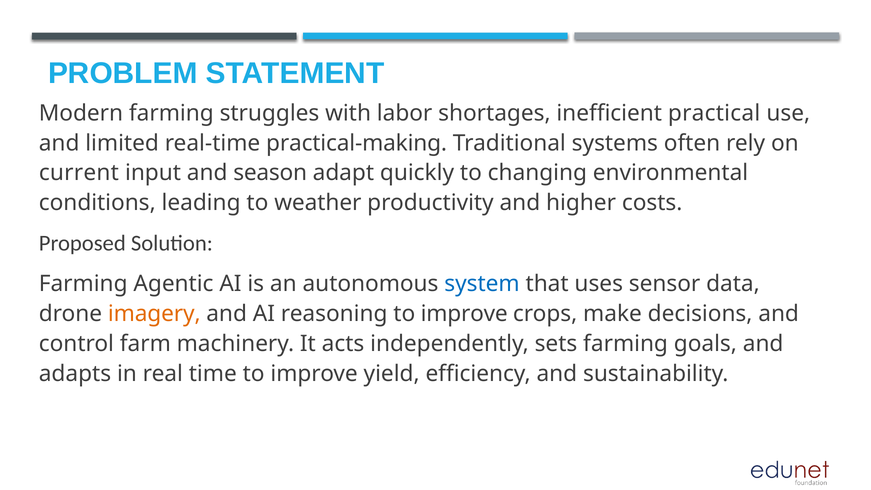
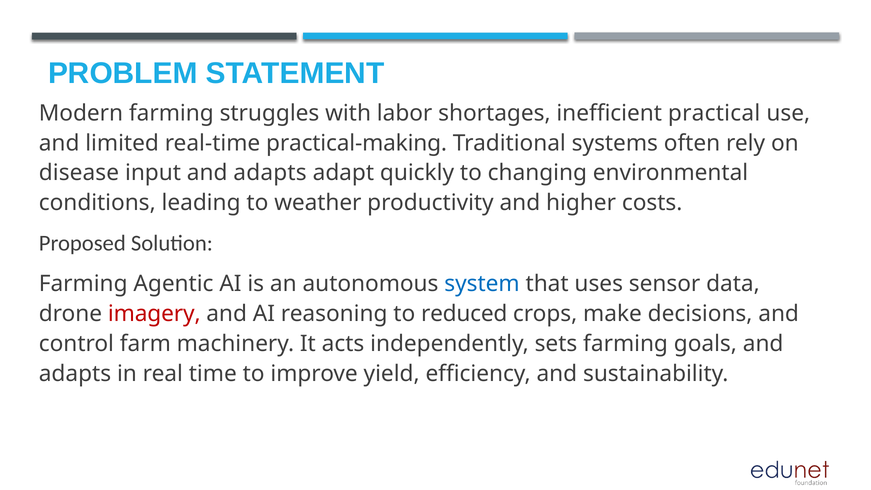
current: current -> disease
input and season: season -> adapts
imagery colour: orange -> red
reasoning to improve: improve -> reduced
